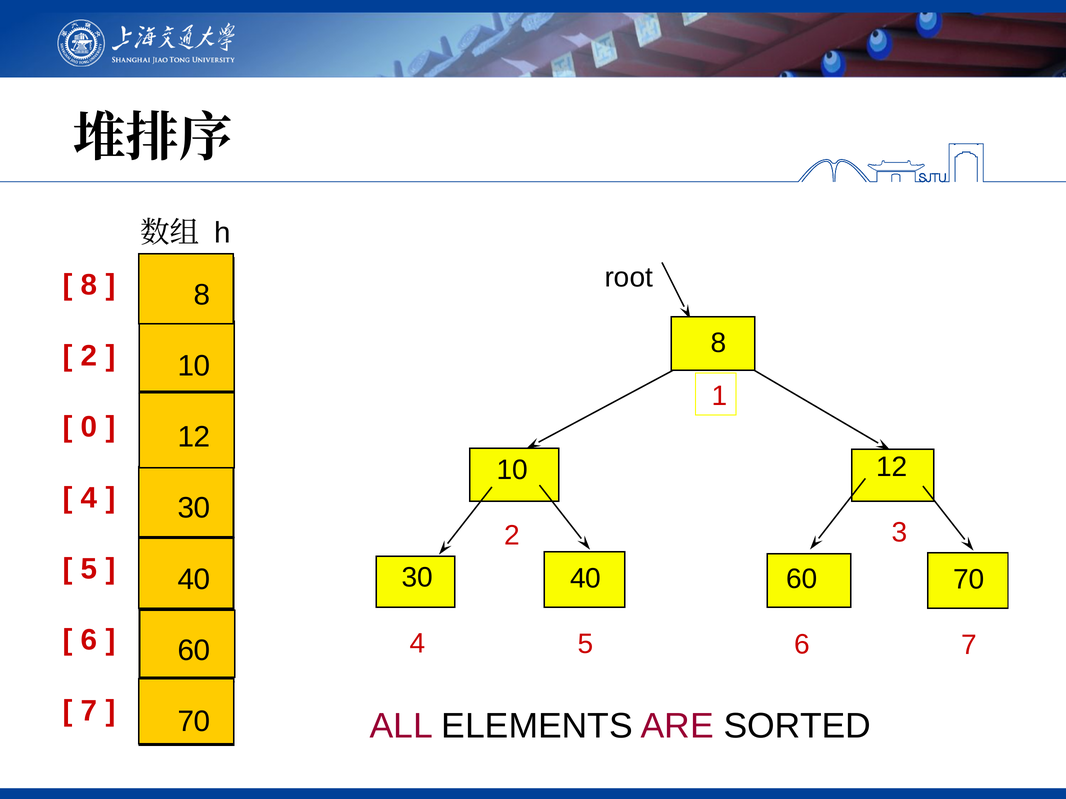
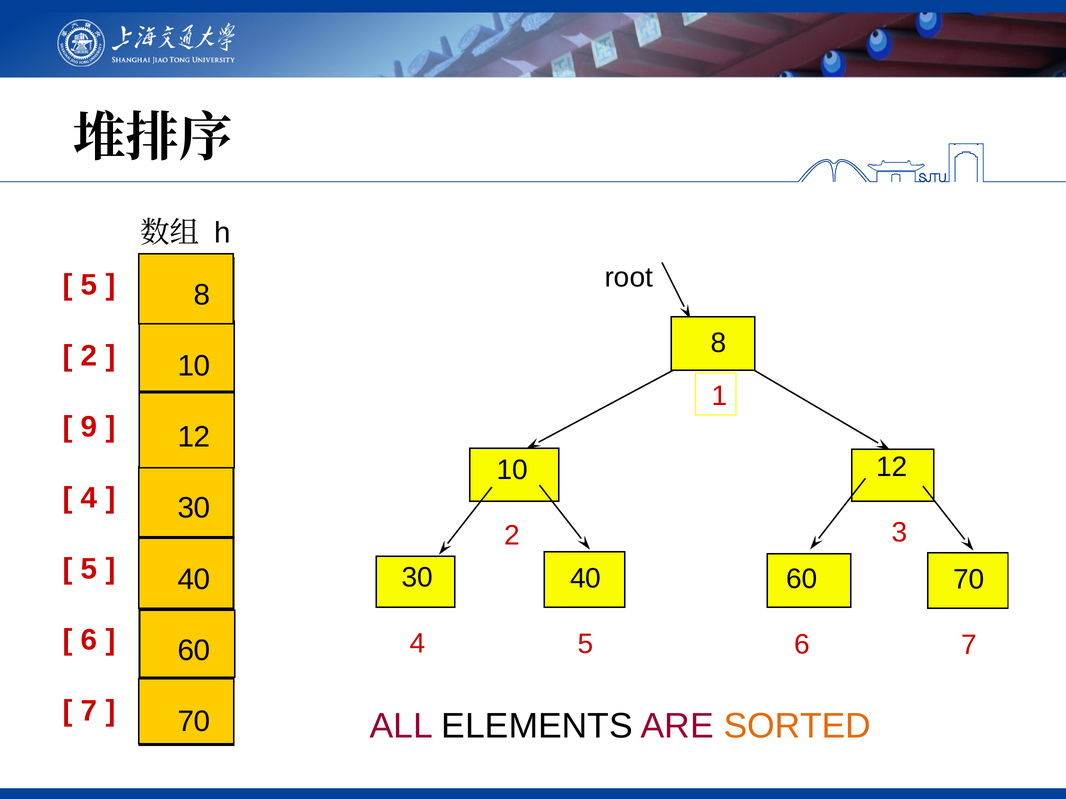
8 at (89, 285): 8 -> 5
0: 0 -> 9
SORTED colour: black -> orange
